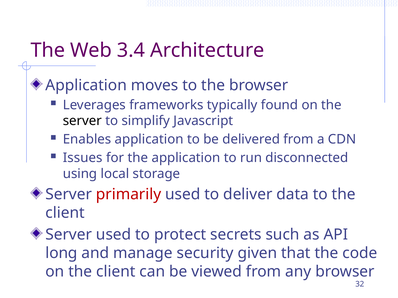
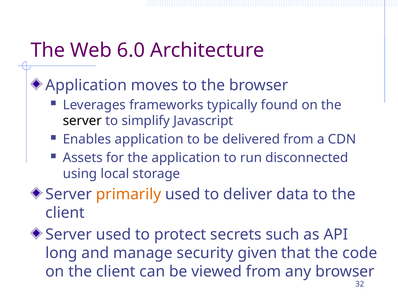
3.4: 3.4 -> 6.0
Issues: Issues -> Assets
primarily colour: red -> orange
